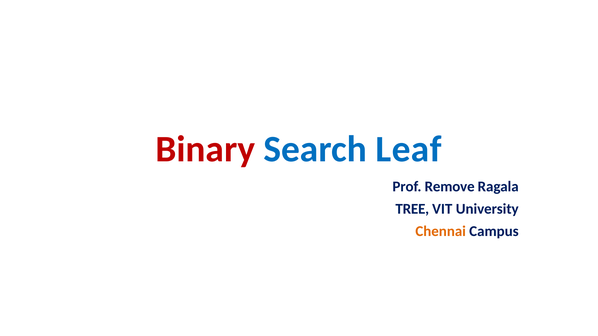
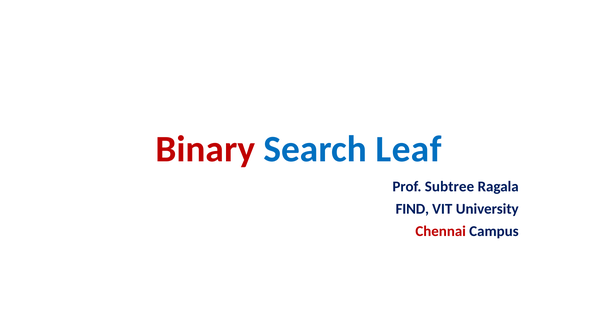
Remove: Remove -> Subtree
TREE: TREE -> FIND
Chennai colour: orange -> red
